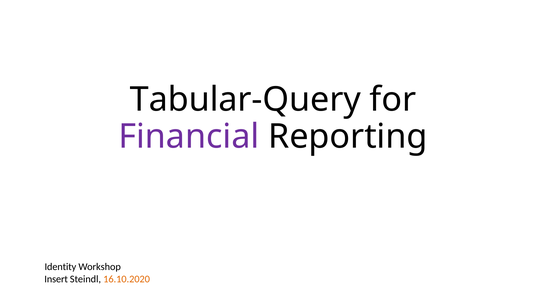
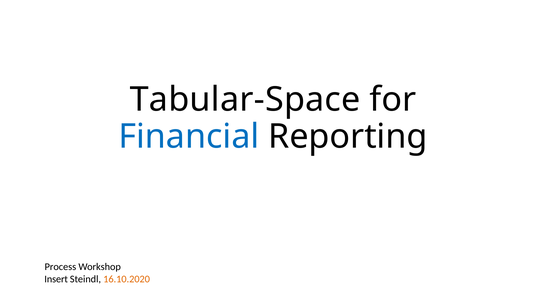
Tabular-Query: Tabular-Query -> Tabular-Space
Financial colour: purple -> blue
Identity: Identity -> Process
